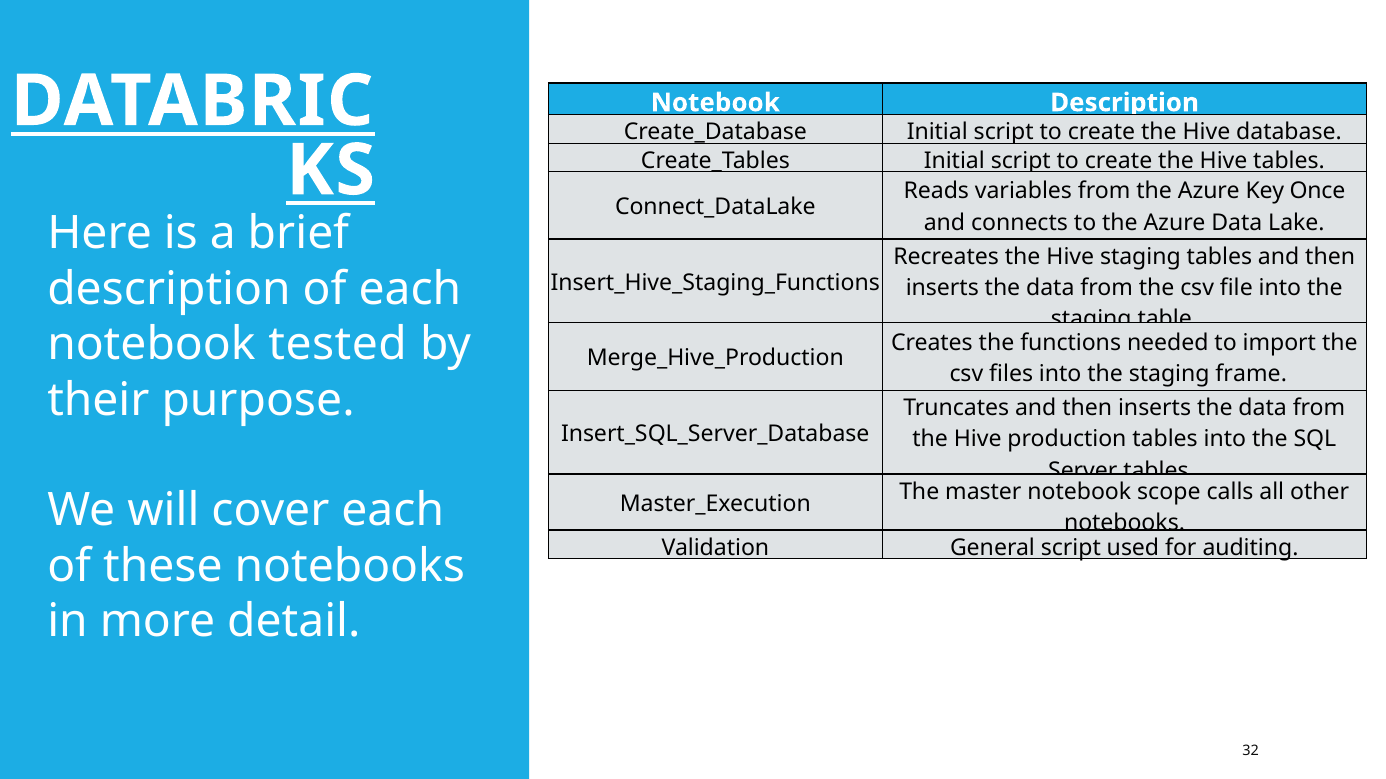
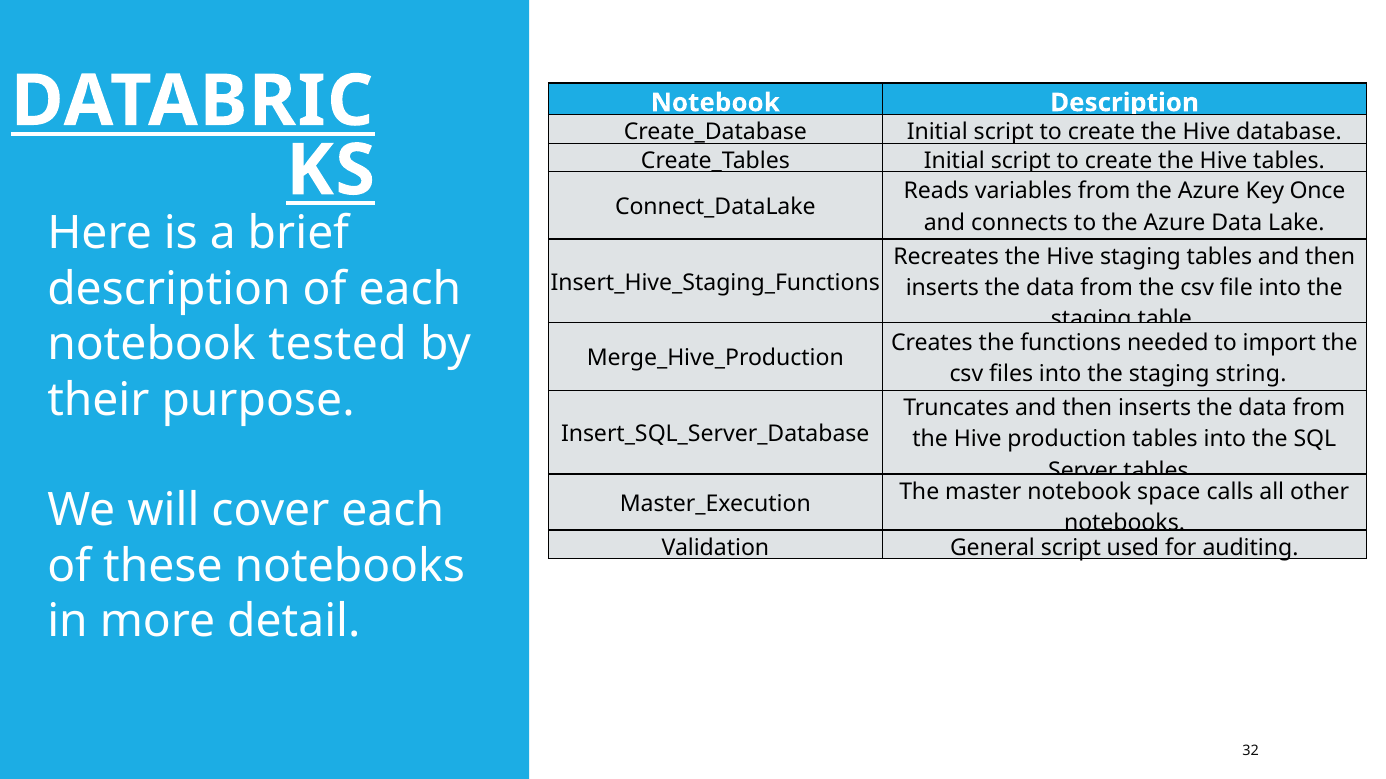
frame: frame -> string
scope: scope -> space
